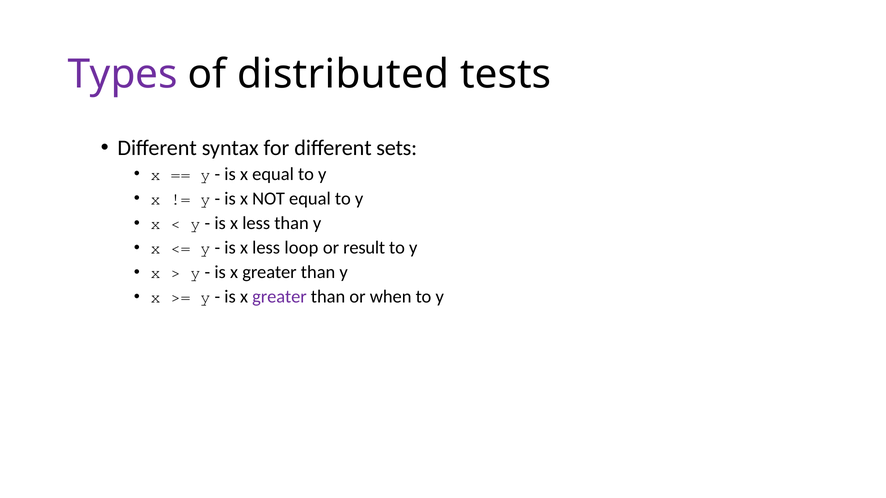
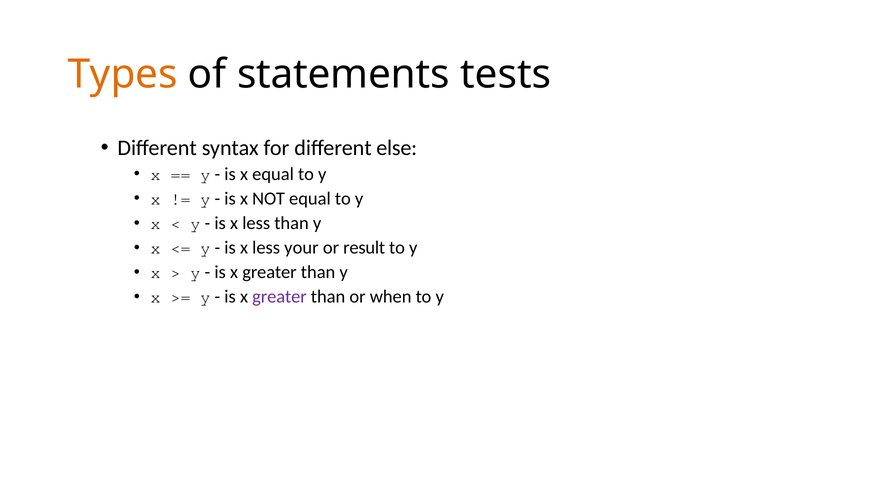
Types colour: purple -> orange
distributed: distributed -> statements
sets: sets -> else
loop: loop -> your
